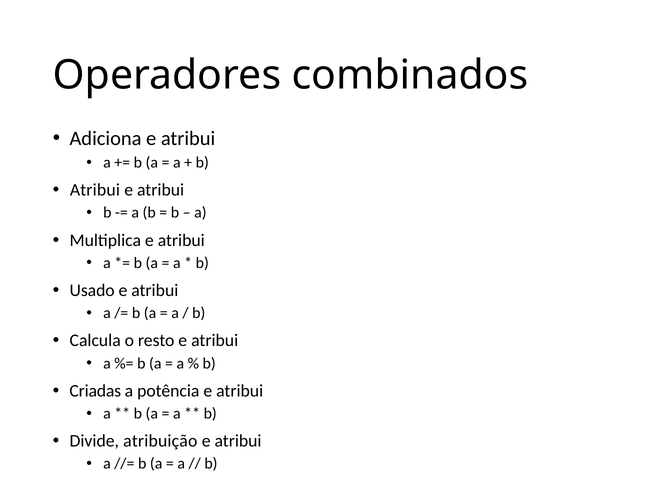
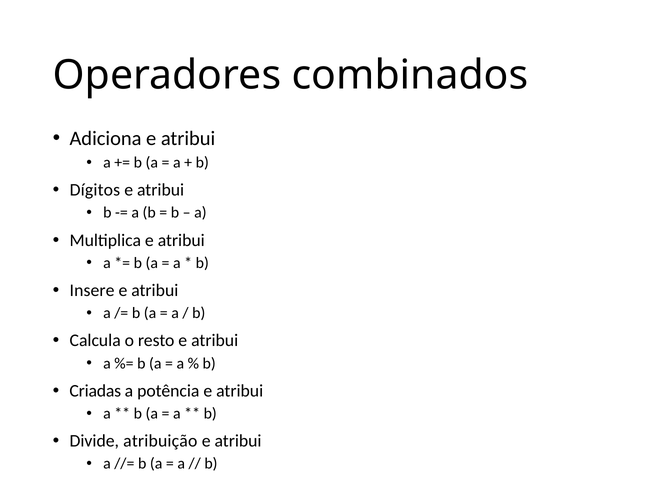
Atribui at (95, 190): Atribui -> Dígitos
Usado: Usado -> Insere
